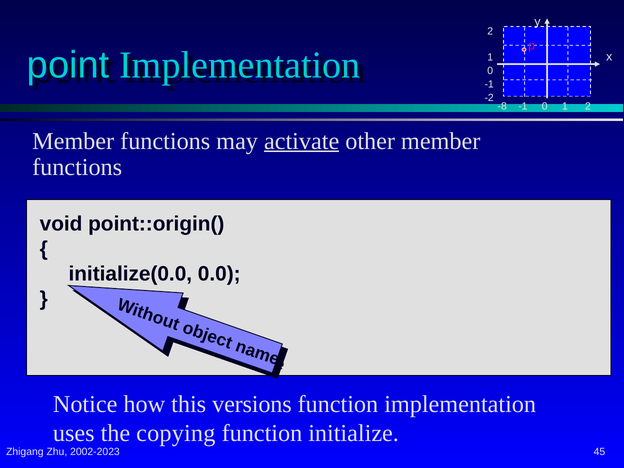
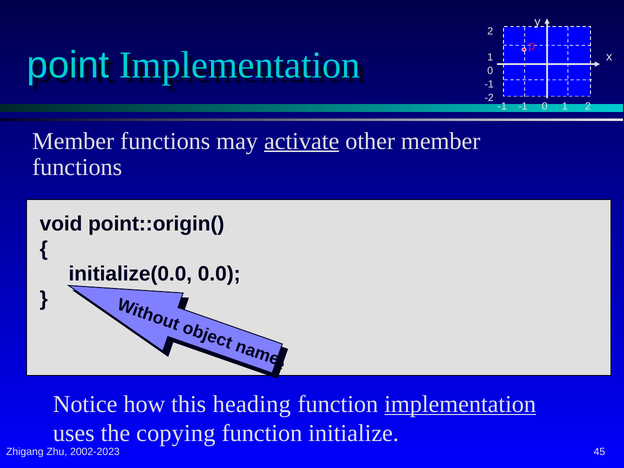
-8 at (502, 106): -8 -> -1
versions: versions -> heading
implementation at (460, 404) underline: none -> present
